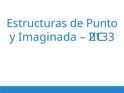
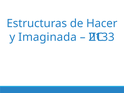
Punto: Punto -> Hacer
